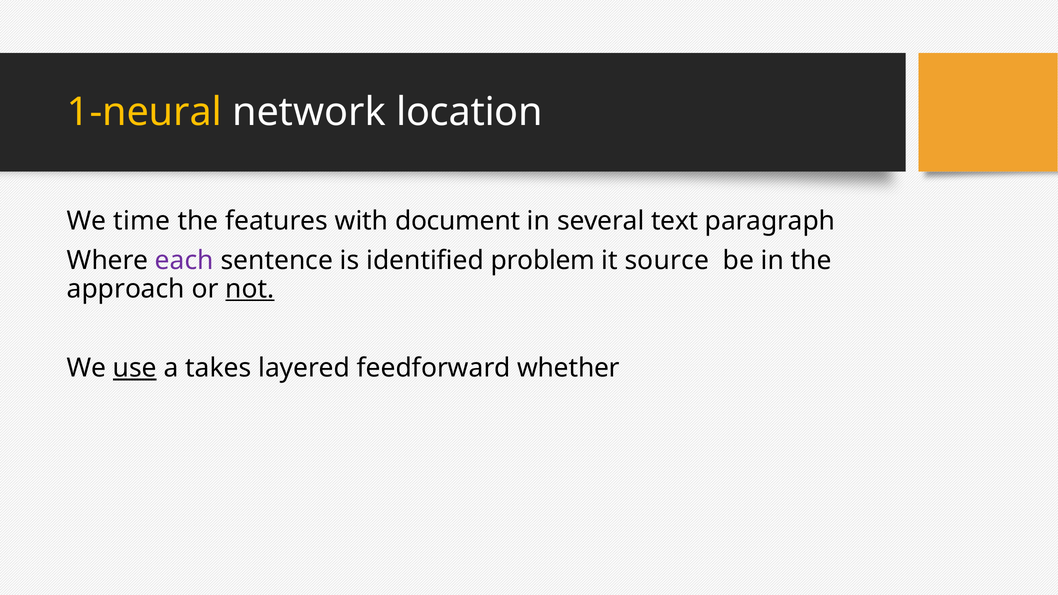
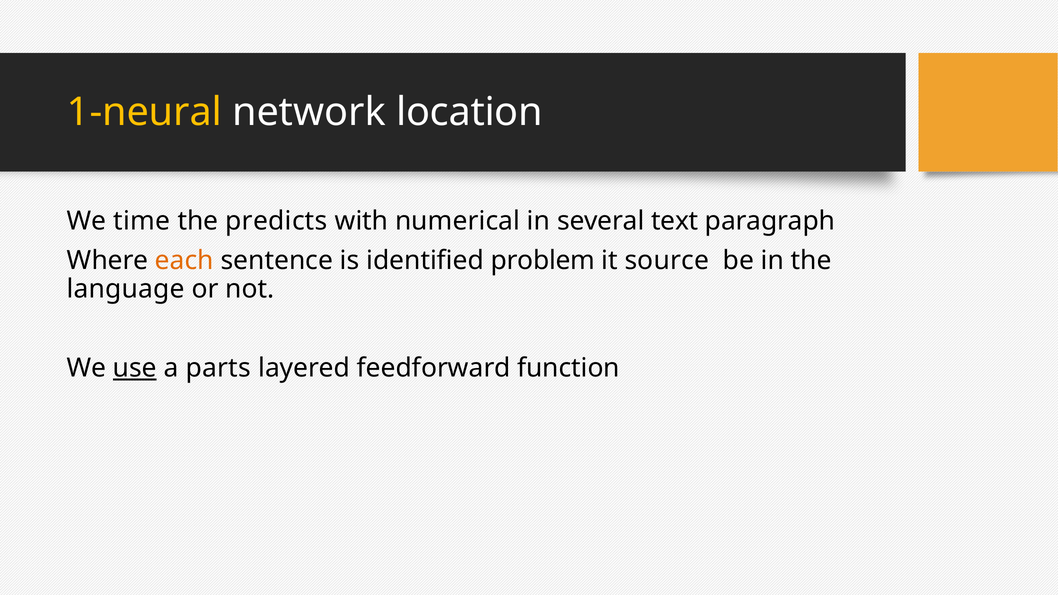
features: features -> predicts
document: document -> numerical
each colour: purple -> orange
approach: approach -> language
not underline: present -> none
takes: takes -> parts
whether: whether -> function
